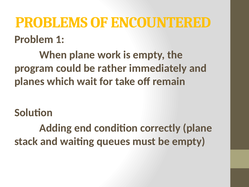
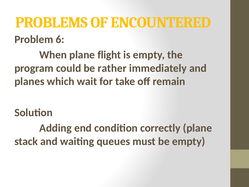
1: 1 -> 6
work: work -> flight
